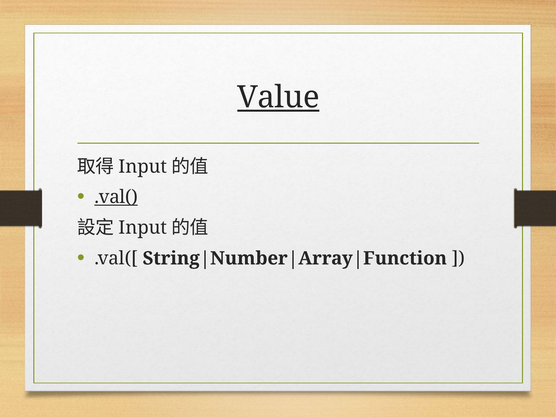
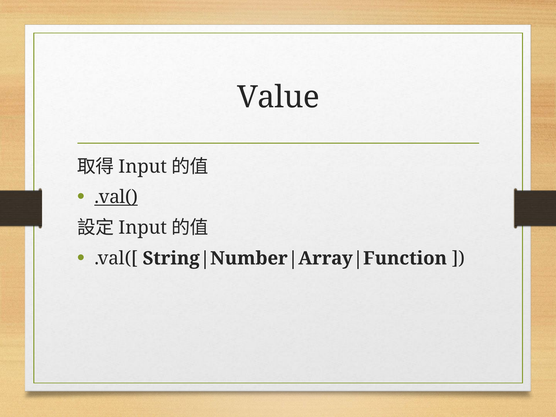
Value underline: present -> none
